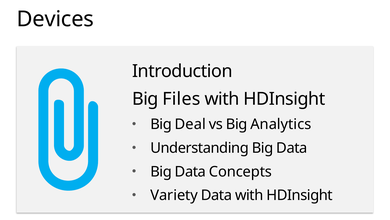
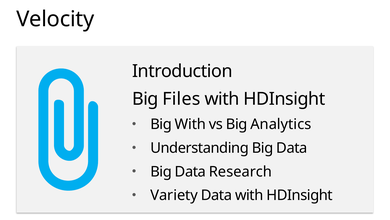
Devices: Devices -> Velocity
Big Deal: Deal -> With
Concepts: Concepts -> Research
